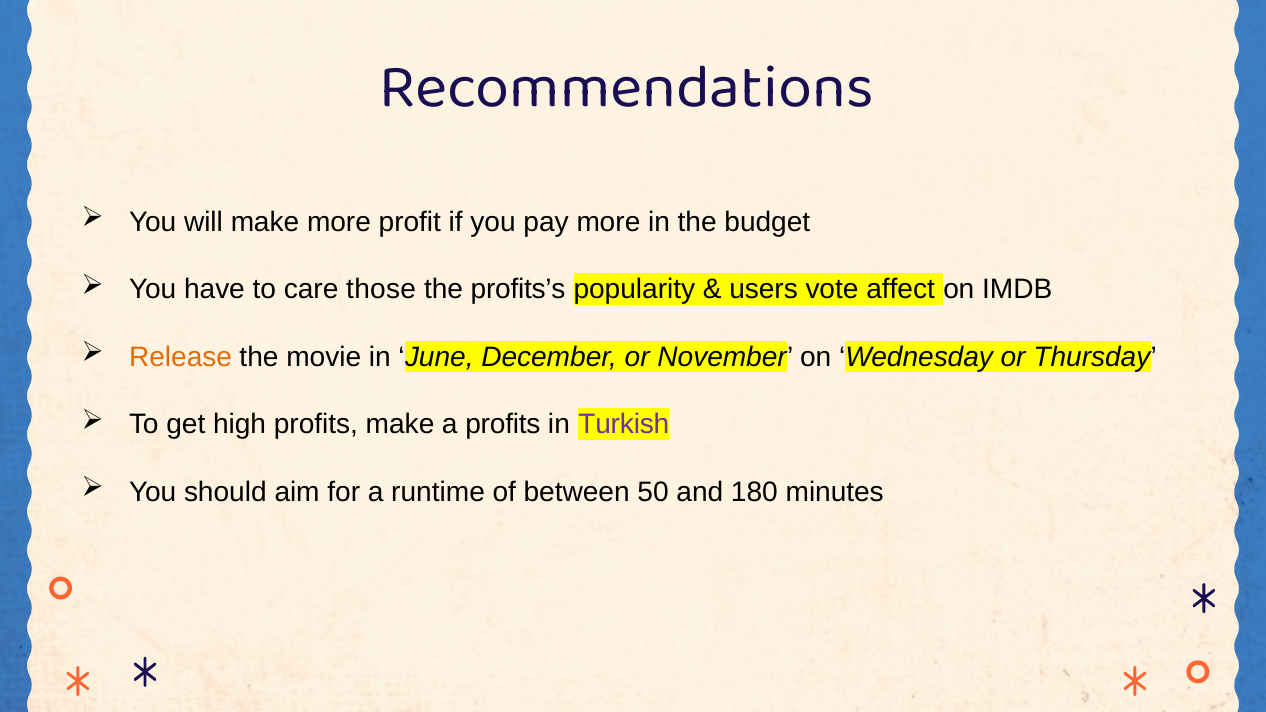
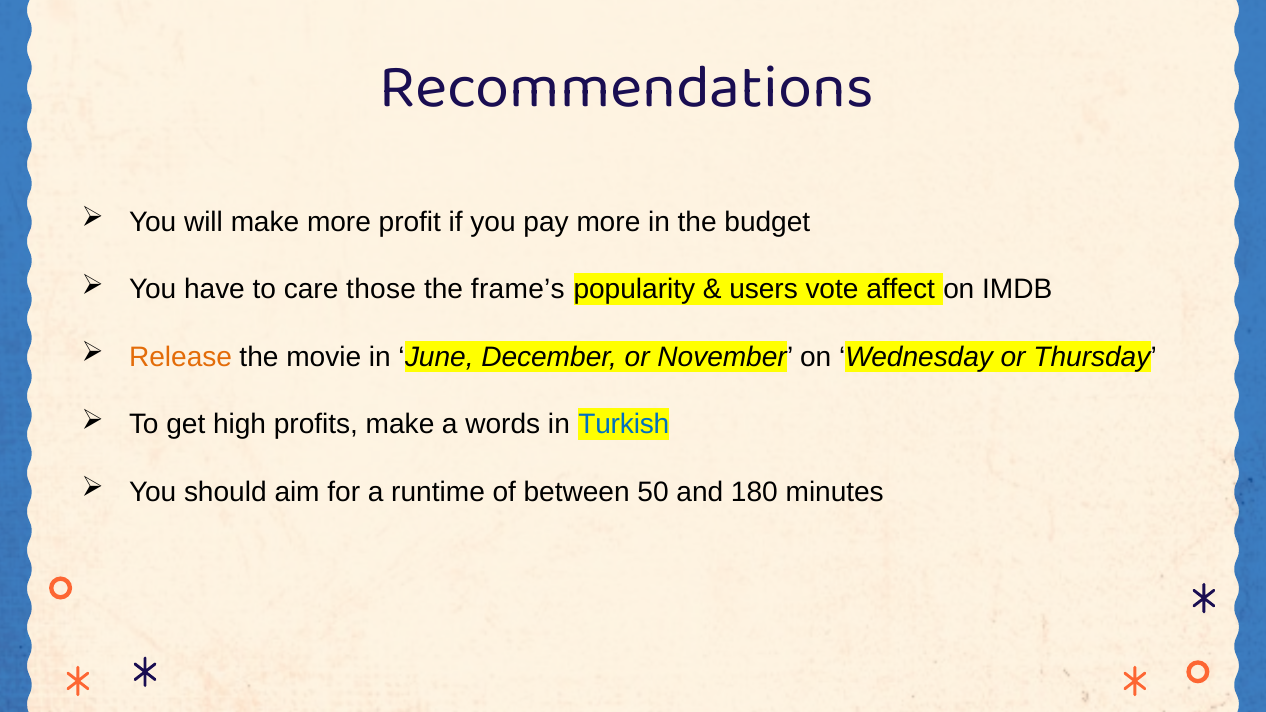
profits’s: profits’s -> frame’s
a profits: profits -> words
Turkish colour: purple -> blue
